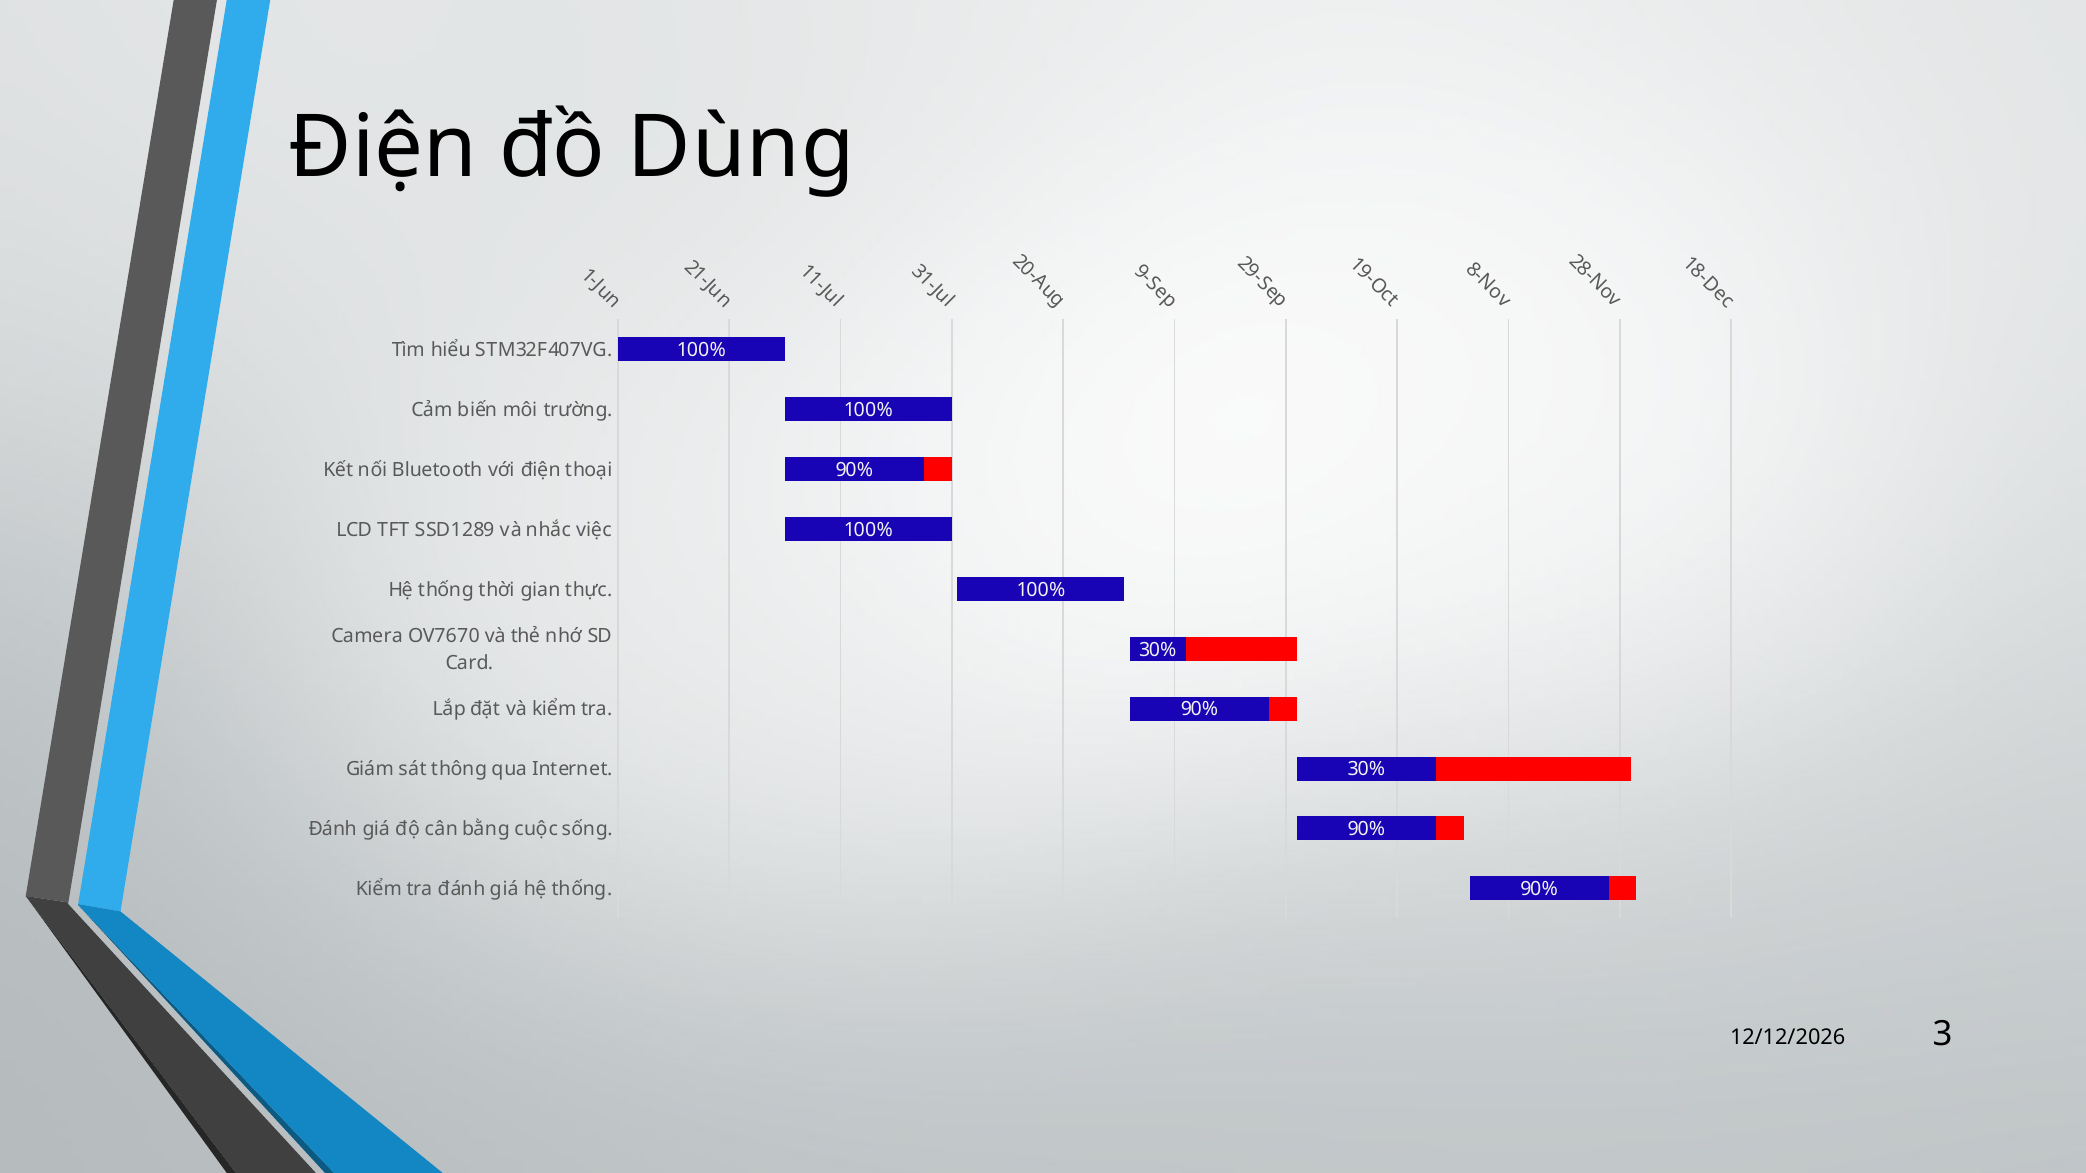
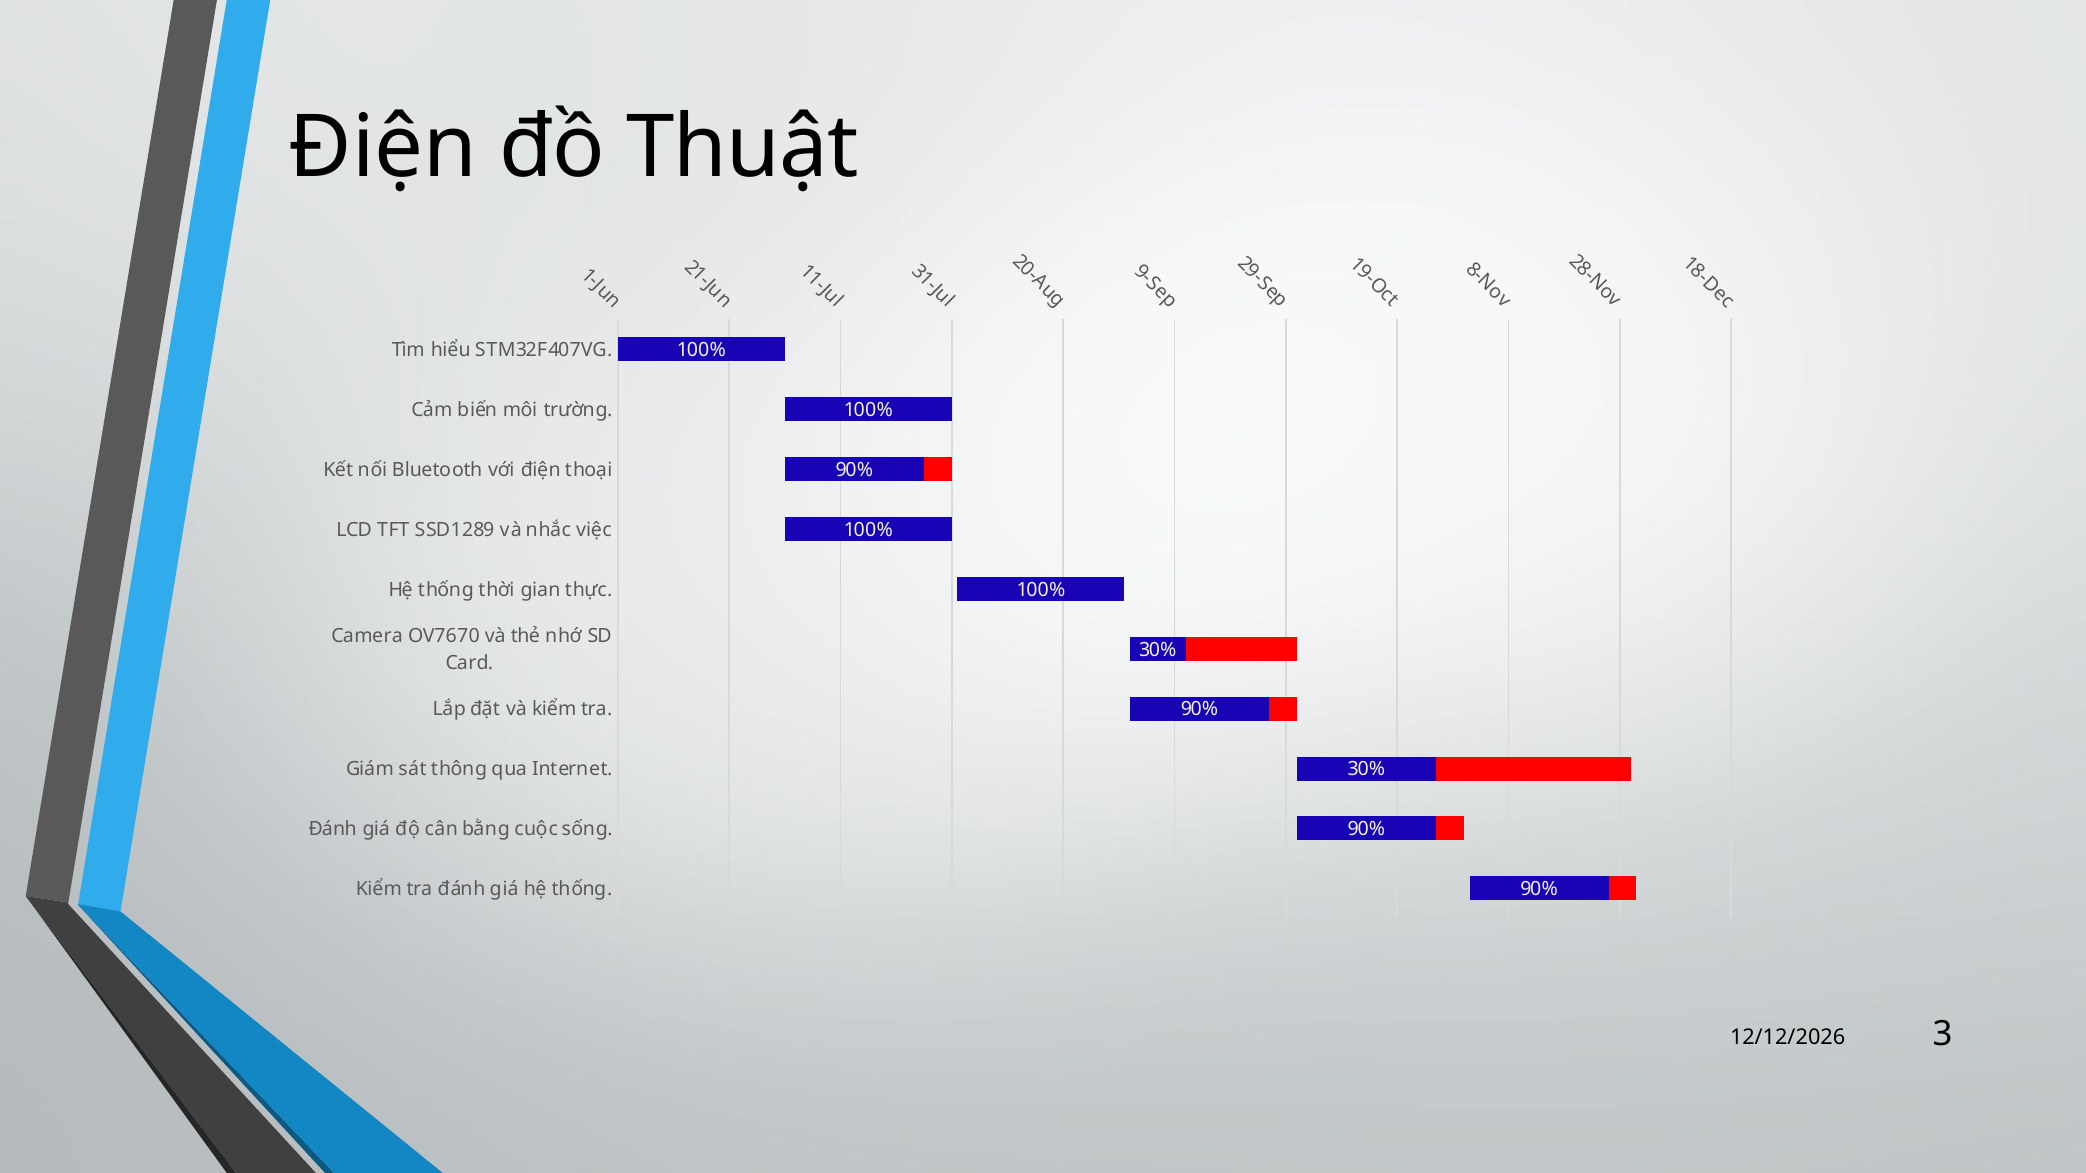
Dùng: Dùng -> Thuật
